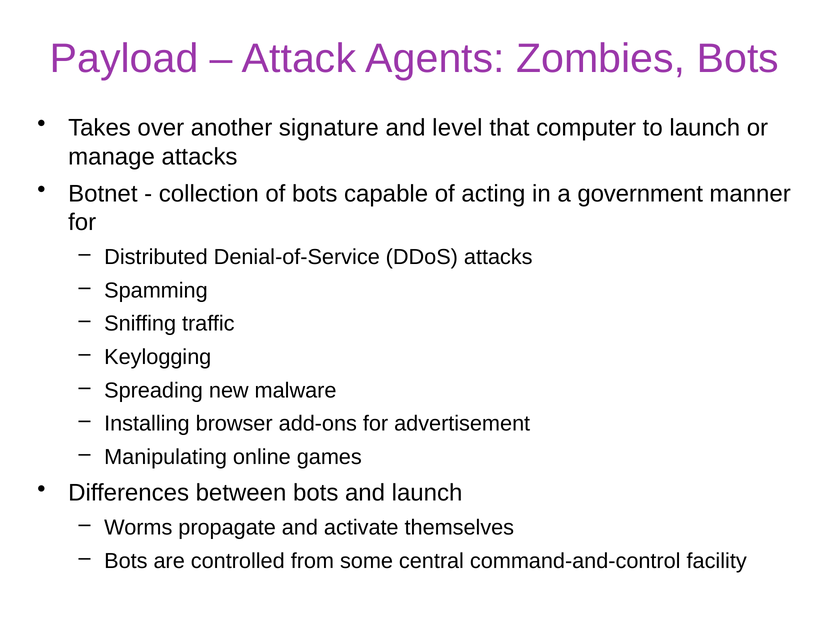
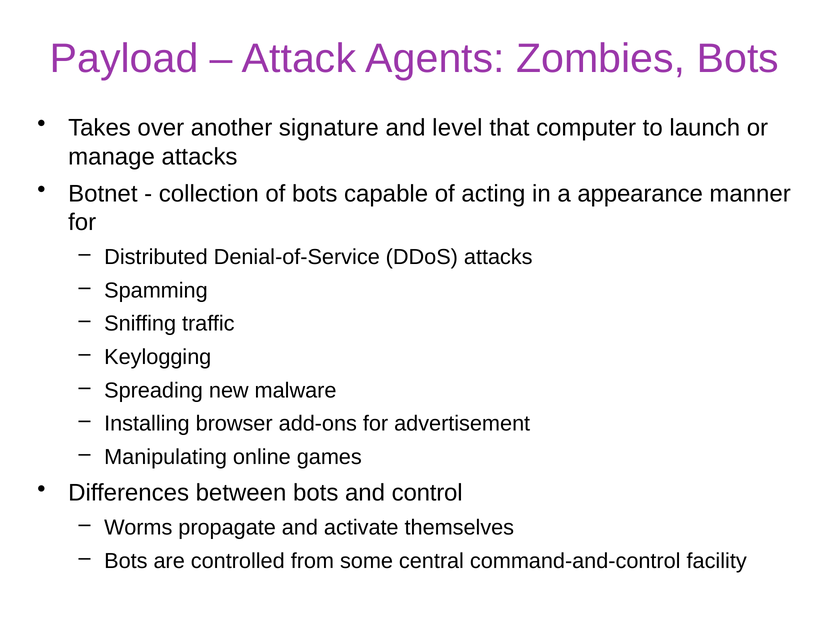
government: government -> appearance
and launch: launch -> control
